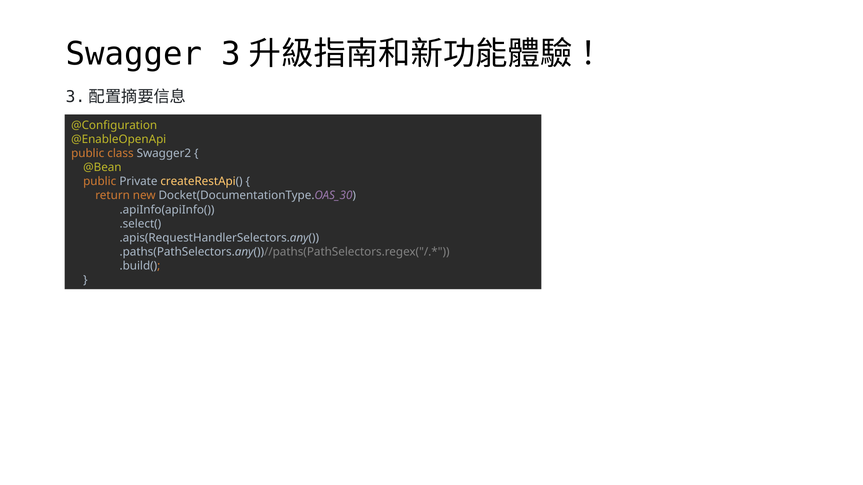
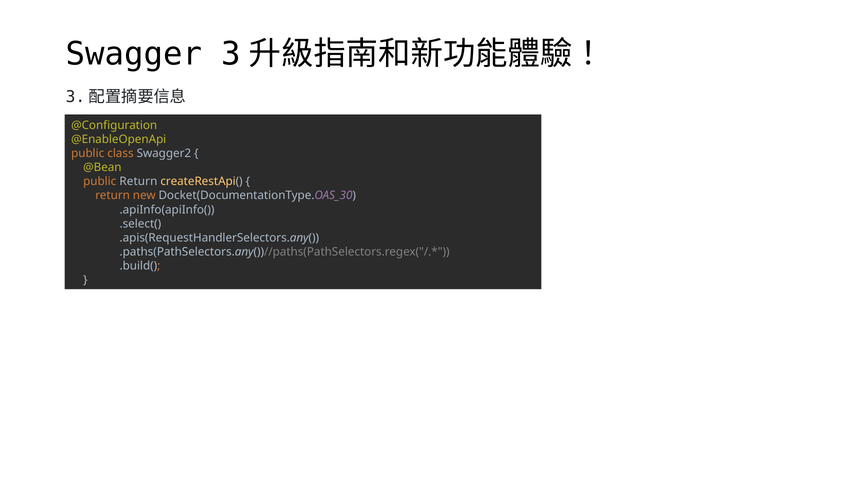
public Private: Private -> Return
